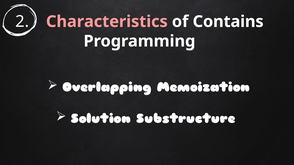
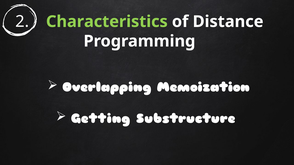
Characteristics colour: pink -> light green
Contains: Contains -> Distance
Solution: Solution -> Getting
